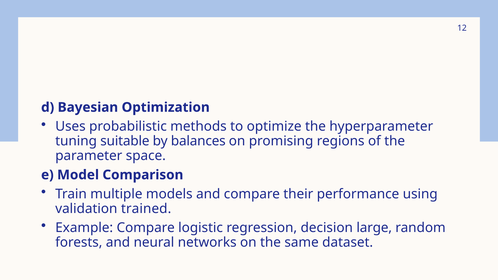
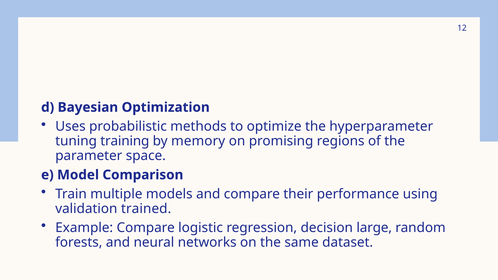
suitable: suitable -> training
balances: balances -> memory
